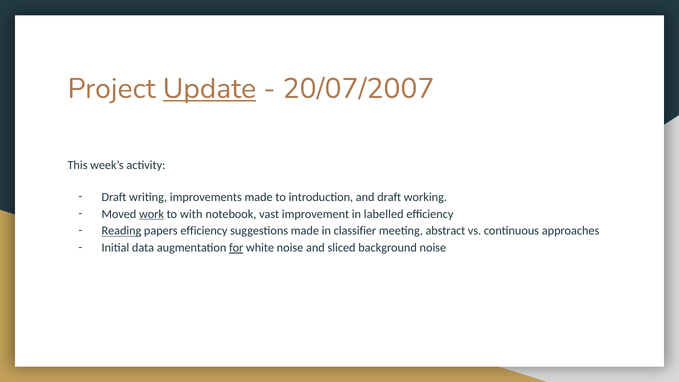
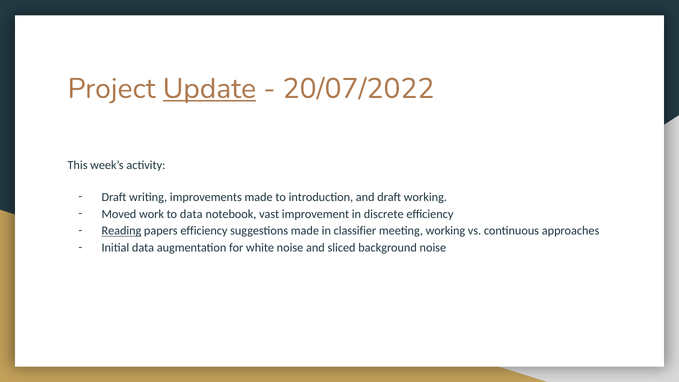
20/07/2007: 20/07/2007 -> 20/07/2022
work underline: present -> none
to with: with -> data
labelled: labelled -> discrete
meeting abstract: abstract -> working
for underline: present -> none
